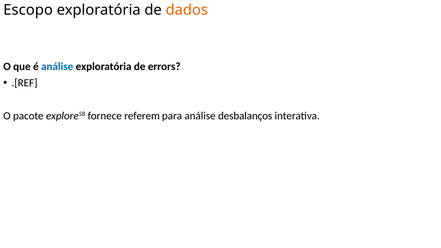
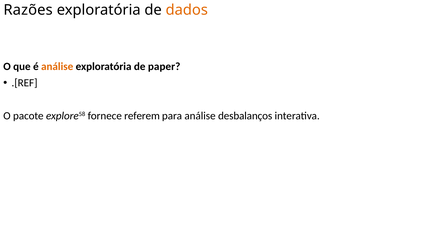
Escopo: Escopo -> Razões
análise at (57, 66) colour: blue -> orange
errors: errors -> paper
